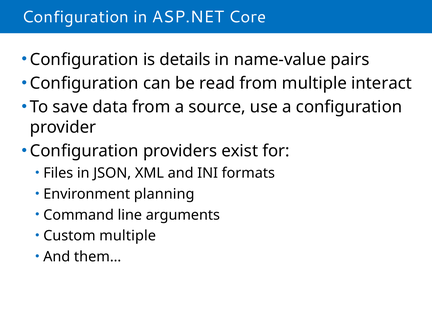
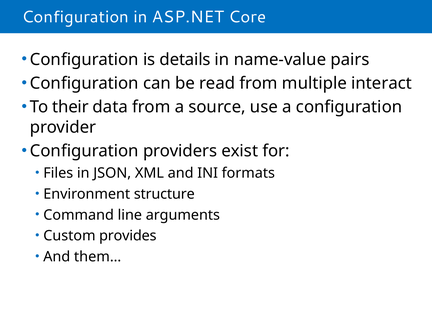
save: save -> their
planning: planning -> structure
Custom multiple: multiple -> provides
